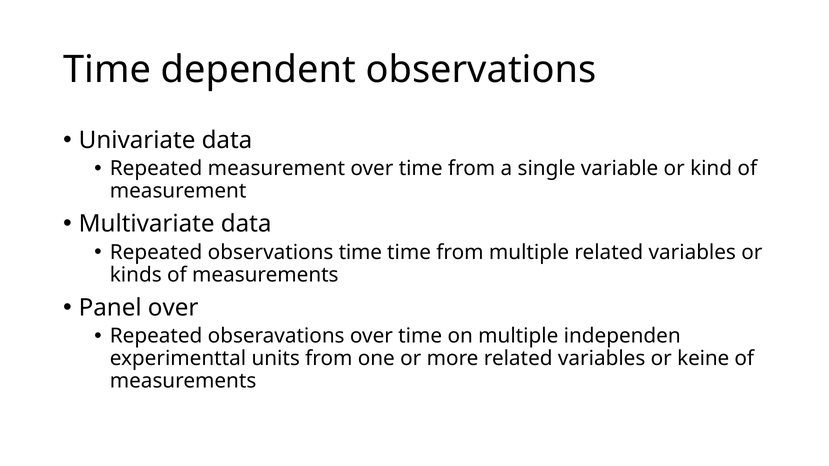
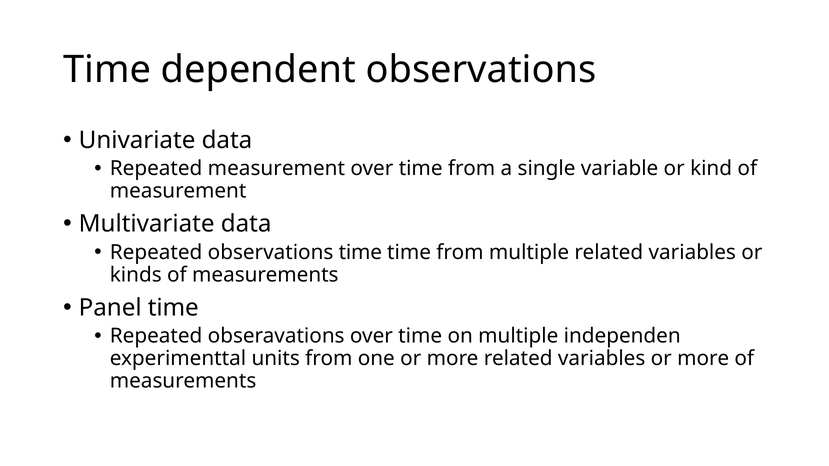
Panel over: over -> time
variables or keine: keine -> more
